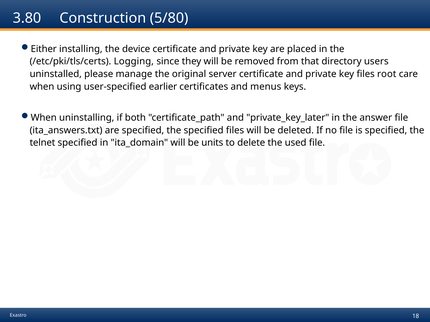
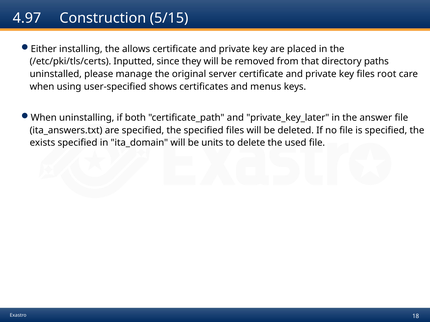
3.80: 3.80 -> 4.97
5/80: 5/80 -> 5/15
device: device -> allows
Logging: Logging -> Inputted
users: users -> paths
earlier: earlier -> shows
telnet: telnet -> exists
